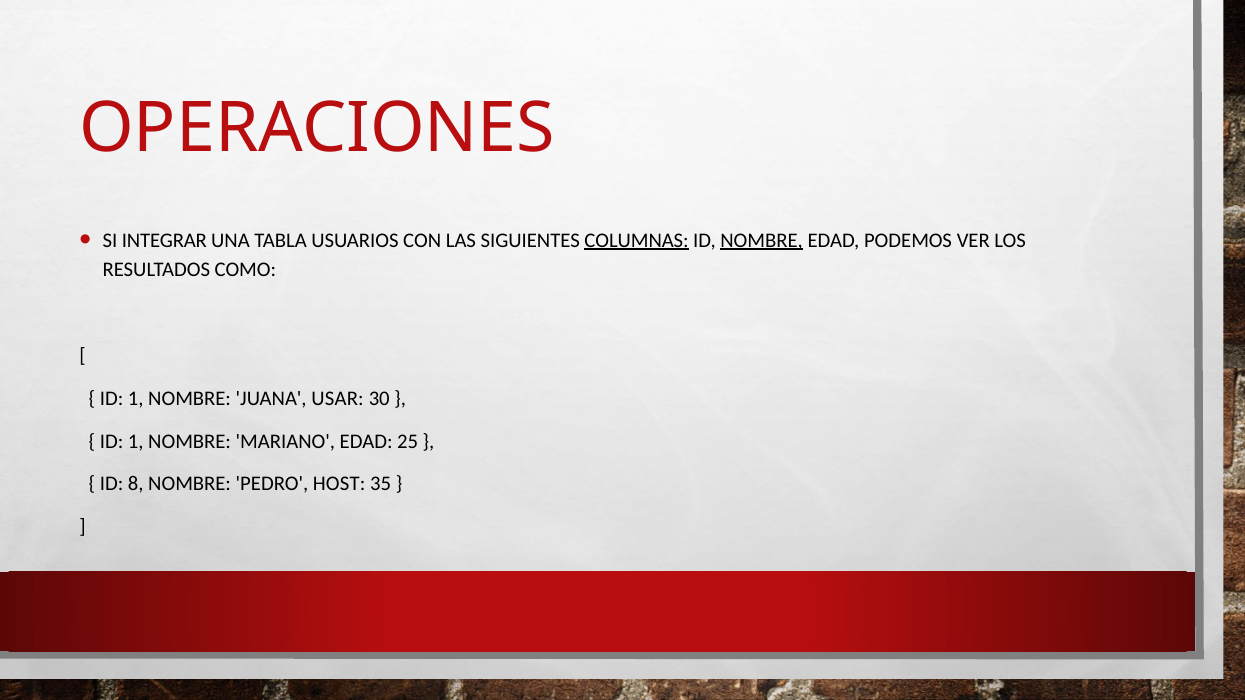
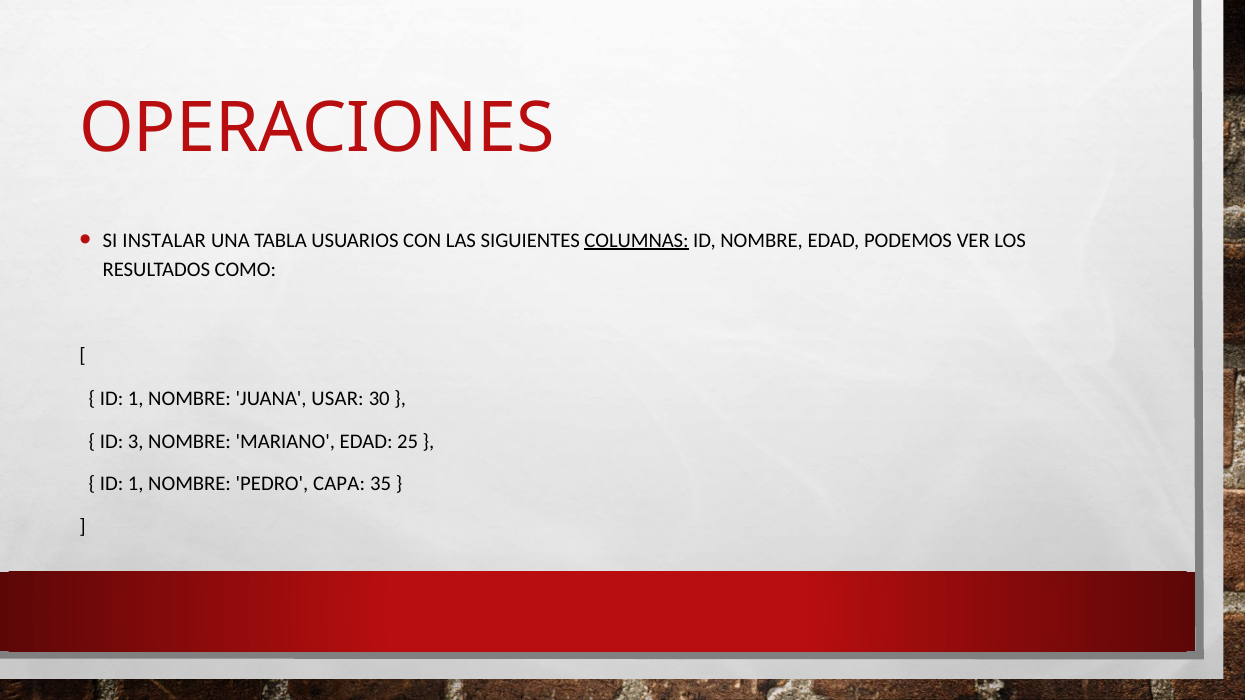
INTEGRAR: INTEGRAR -> INSTALAR
NOMBRE at (762, 240) underline: present -> none
1 at (136, 441): 1 -> 3
8 at (136, 484): 8 -> 1
HOST: HOST -> CAPA
